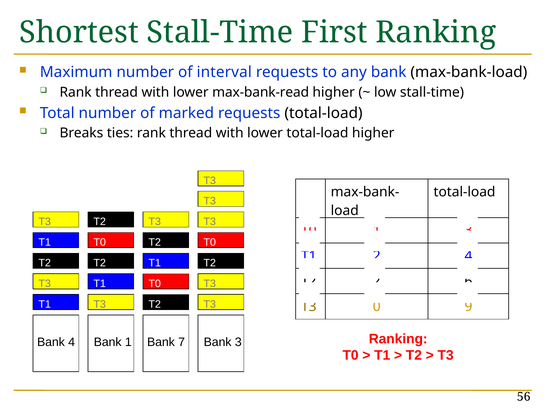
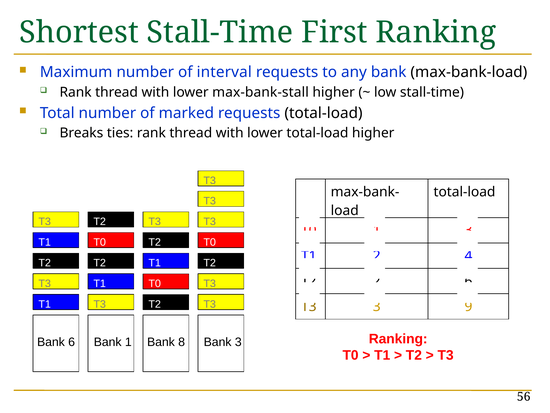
max-bank-read: max-bank-read -> max-bank-stall
T3 0: 0 -> 3
Bank 4: 4 -> 6
7: 7 -> 8
